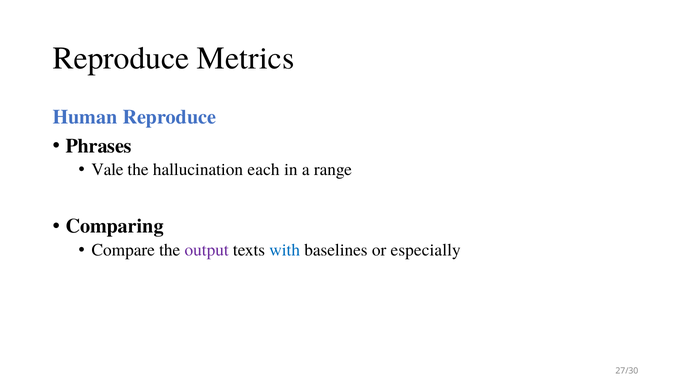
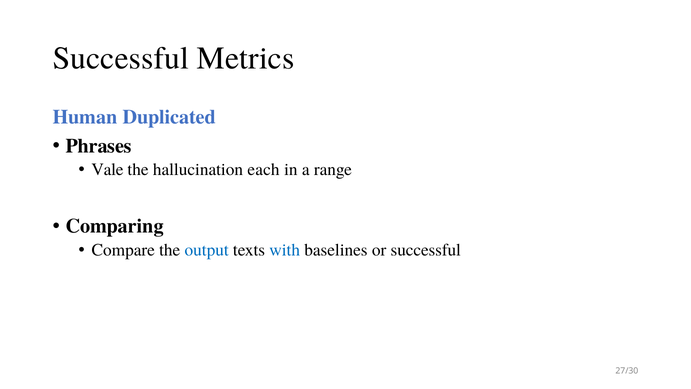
Reproduce at (121, 58): Reproduce -> Successful
Human Reproduce: Reproduce -> Duplicated
output colour: purple -> blue
or especially: especially -> successful
